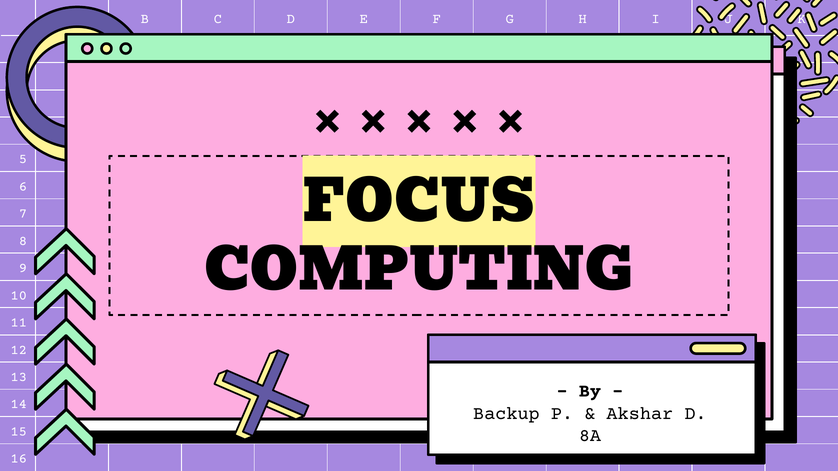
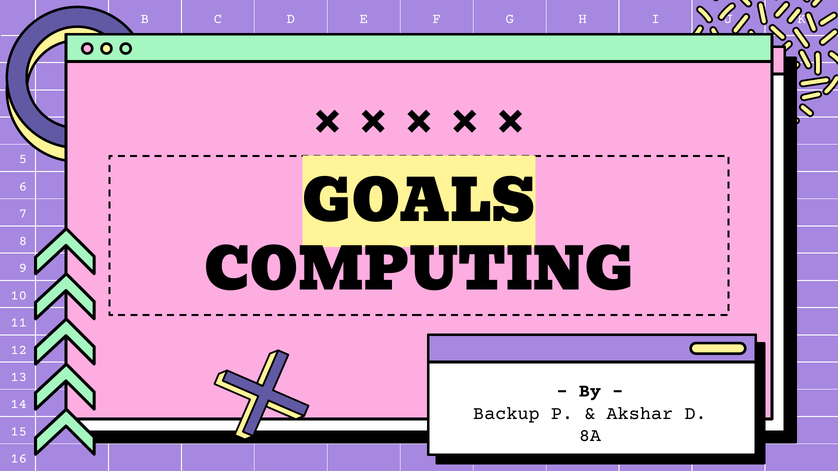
FOCUS: FOCUS -> GOALS
